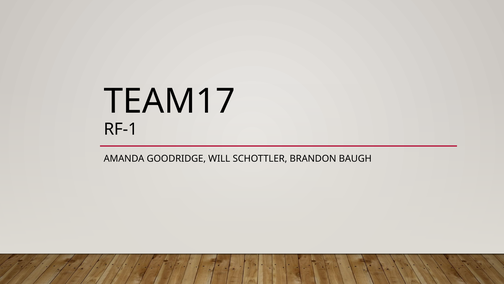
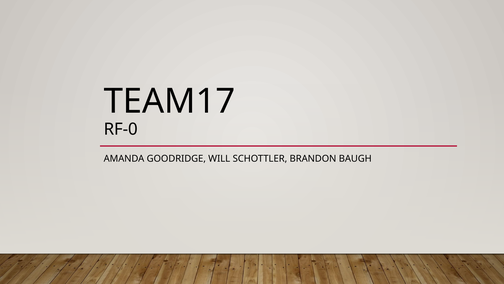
RF-1: RF-1 -> RF-0
